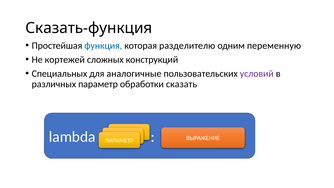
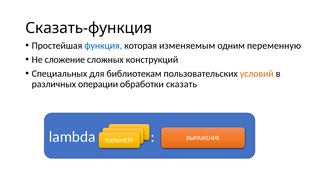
разделителю: разделителю -> изменяемым
кортежей: кортежей -> сложение
аналогичные: аналогичные -> библиотекам
условий colour: purple -> orange
различных параметр: параметр -> операции
